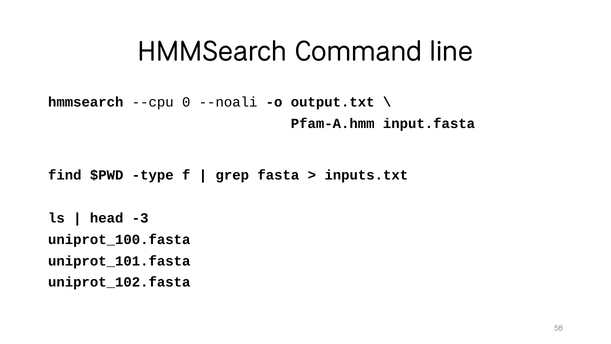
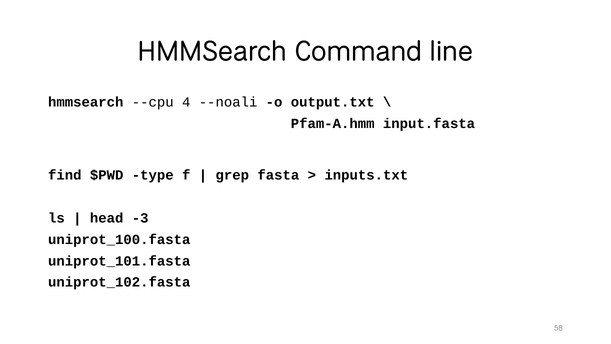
0: 0 -> 4
